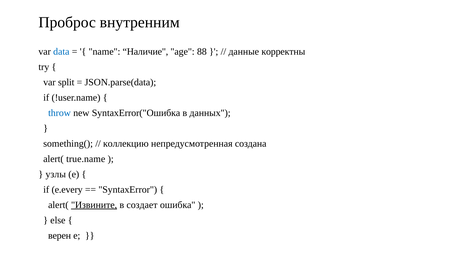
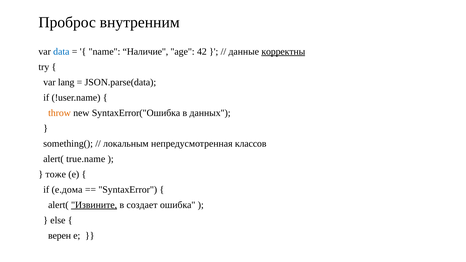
88: 88 -> 42
корректны underline: none -> present
split: split -> lang
throw colour: blue -> orange
коллекцию: коллекцию -> локальным
создана: создана -> классов
узлы: узлы -> тоже
e.every: e.every -> e.дома
